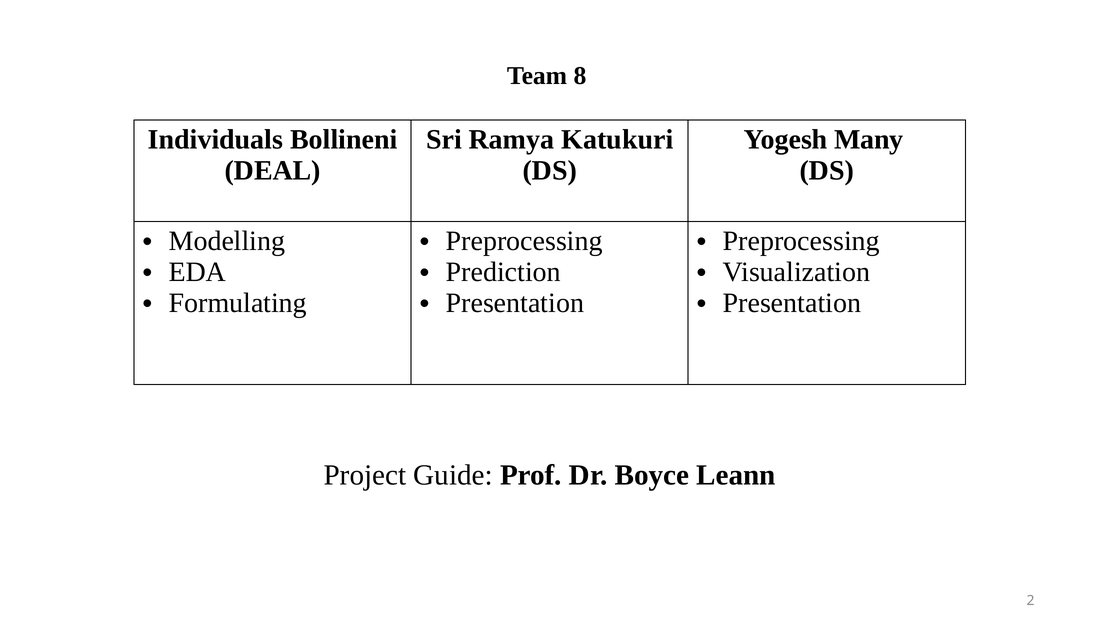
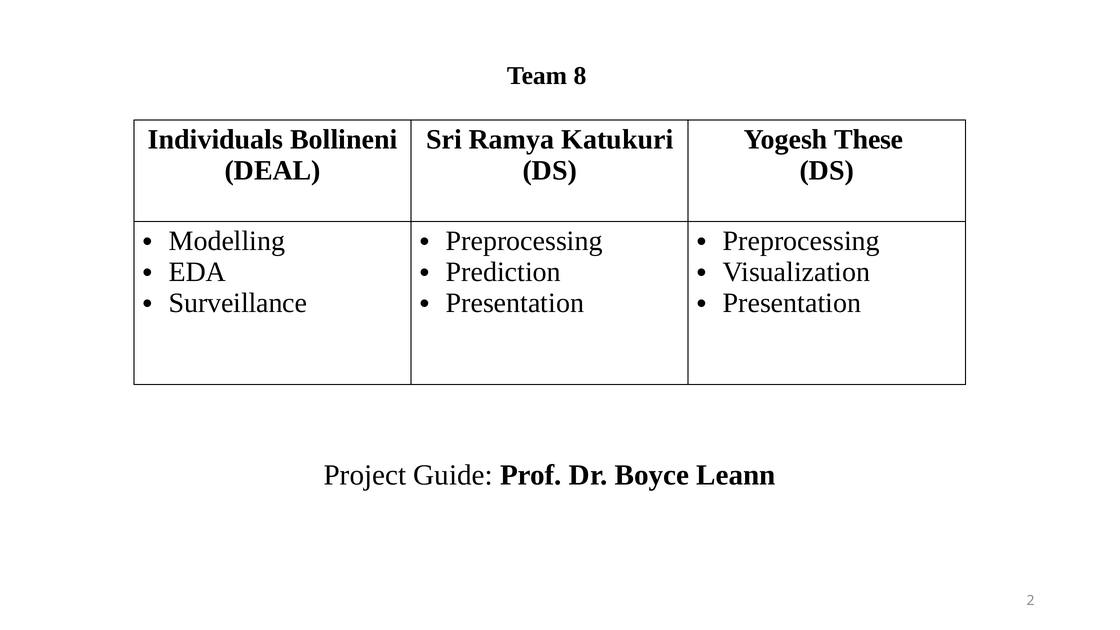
Many: Many -> These
Formulating: Formulating -> Surveillance
